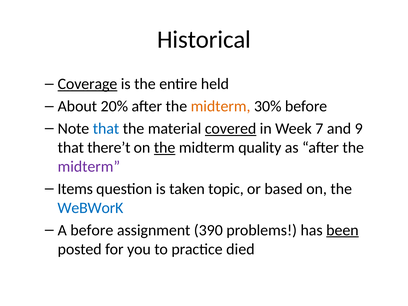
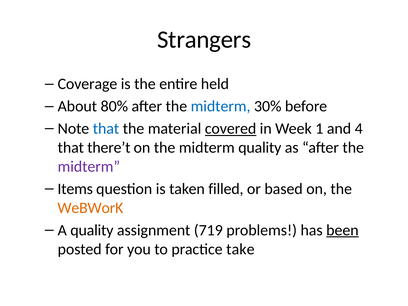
Historical: Historical -> Strangers
Coverage underline: present -> none
20%: 20% -> 80%
midterm at (221, 106) colour: orange -> blue
7: 7 -> 1
9: 9 -> 4
the at (165, 148) underline: present -> none
topic: topic -> filled
WeBWorK colour: blue -> orange
A before: before -> quality
390: 390 -> 719
died: died -> take
